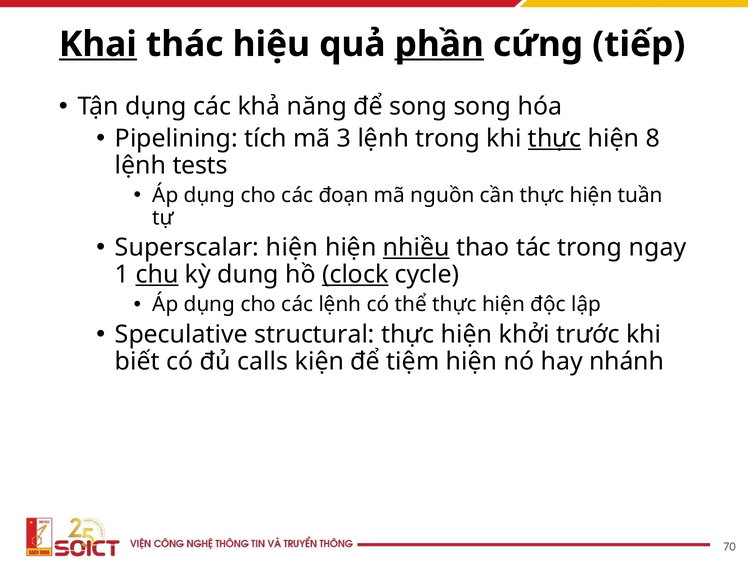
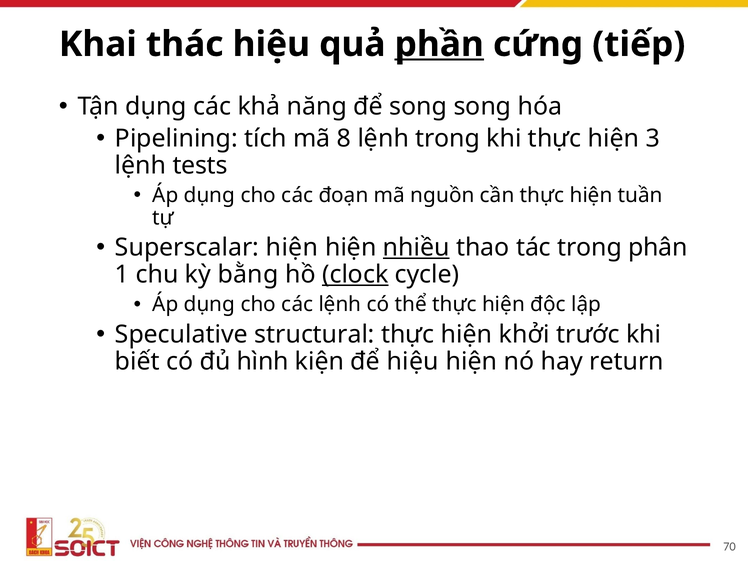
Khai underline: present -> none
3: 3 -> 8
thực at (555, 139) underline: present -> none
8: 8 -> 3
ngay: ngay -> phân
chu underline: present -> none
dung: dung -> bằng
calls: calls -> hình
để tiệm: tiệm -> hiệu
nhánh: nhánh -> return
